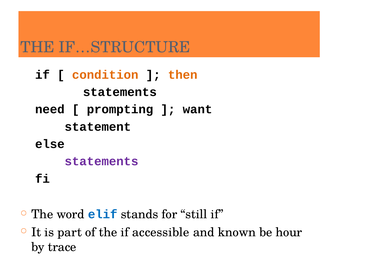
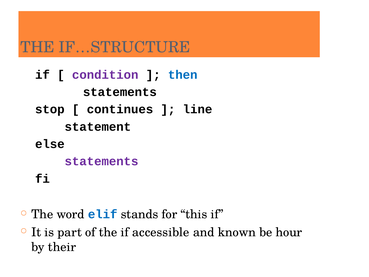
condition colour: orange -> purple
then colour: orange -> blue
need: need -> stop
prompting: prompting -> continues
want: want -> line
still: still -> this
trace: trace -> their
